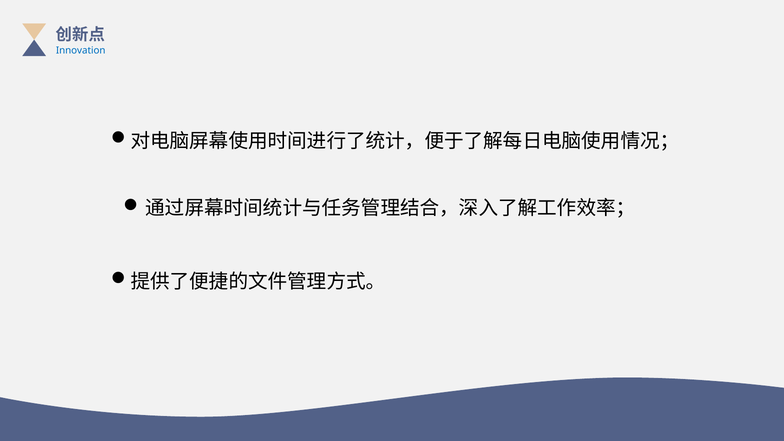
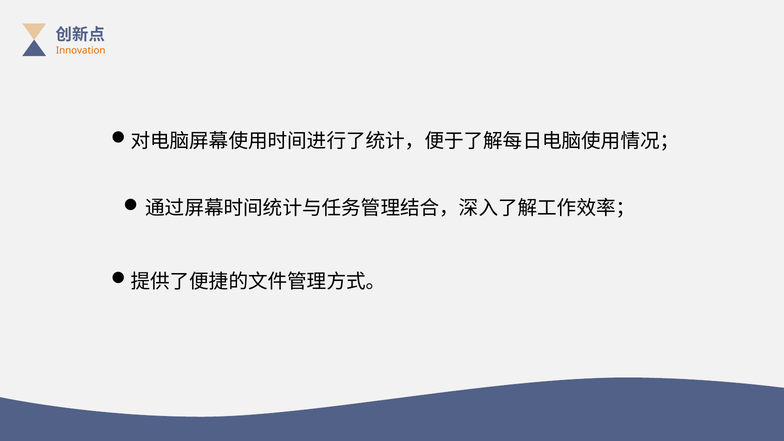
Innovation colour: blue -> orange
